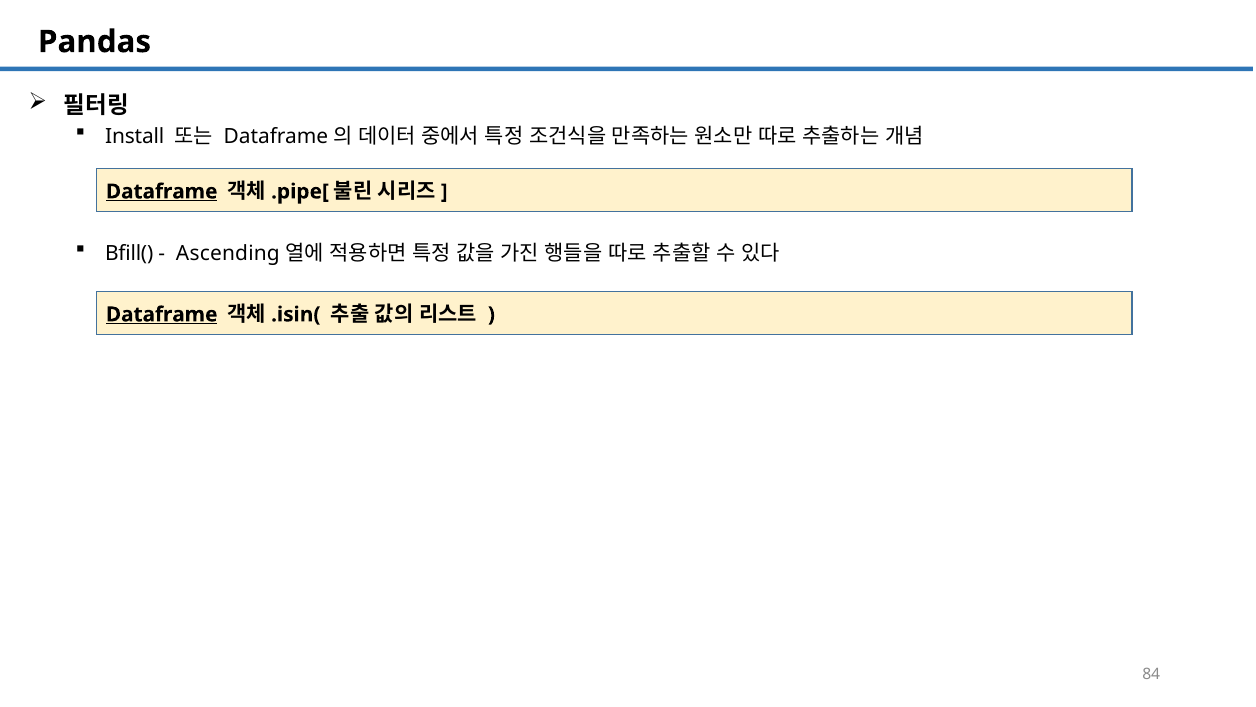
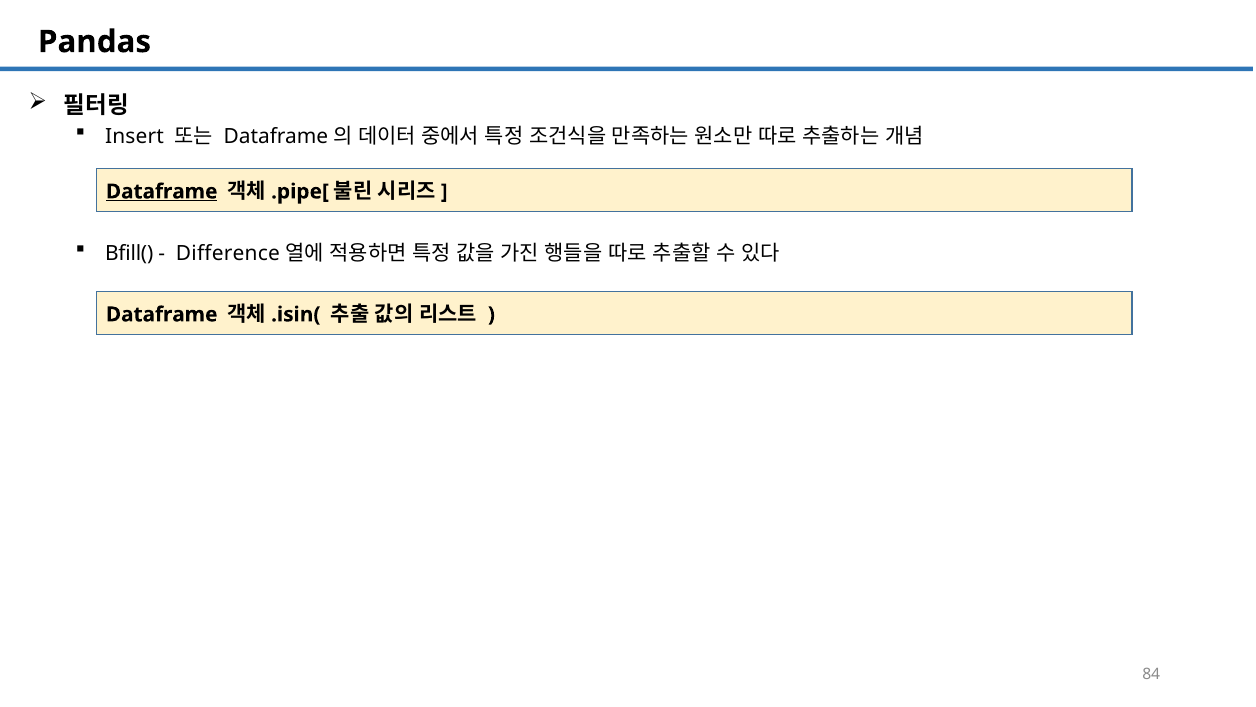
Install: Install -> Insert
Ascending: Ascending -> Difference
Dataframe at (162, 314) underline: present -> none
